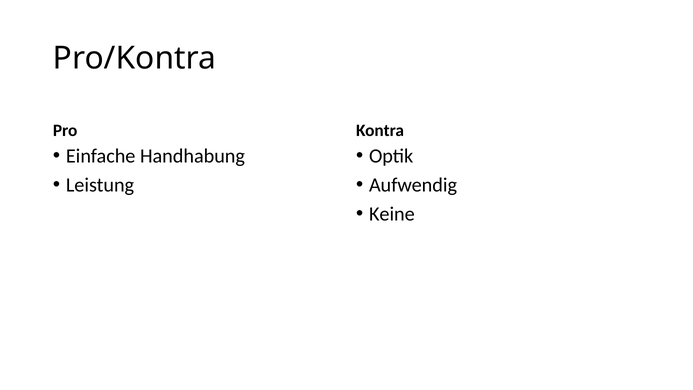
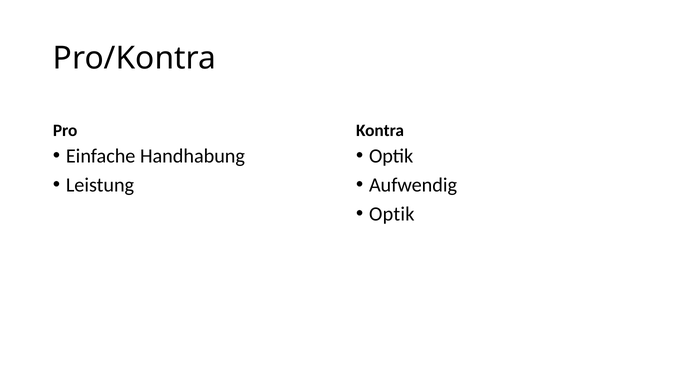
Keine at (392, 214): Keine -> Optik
